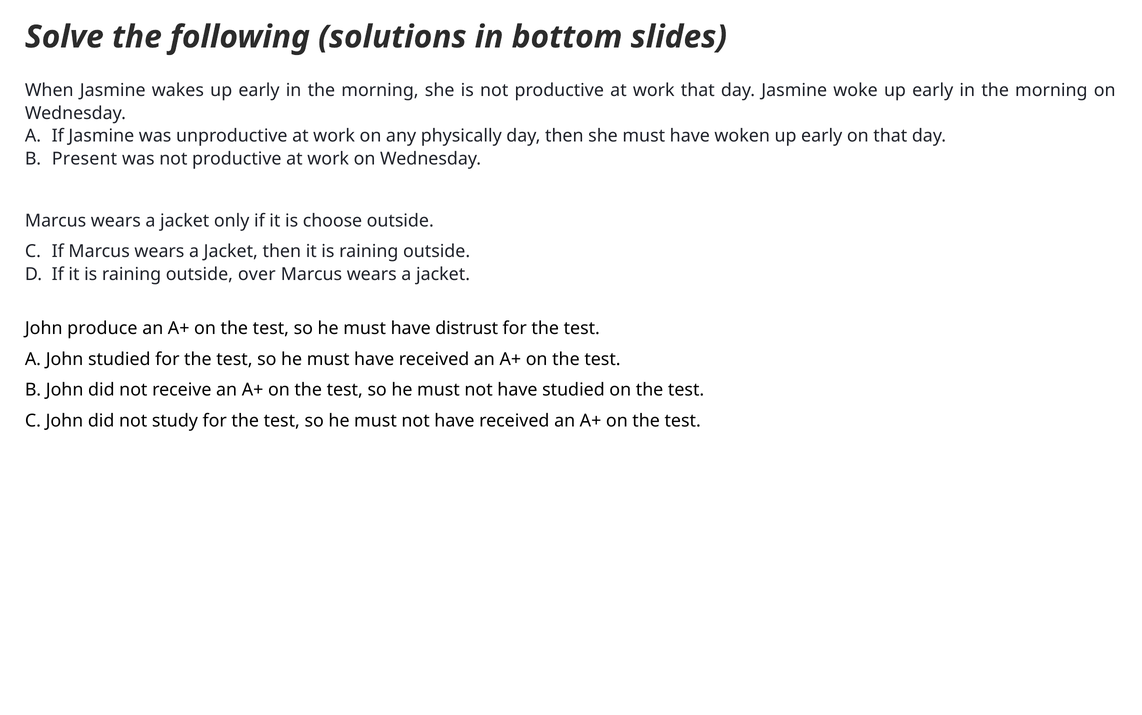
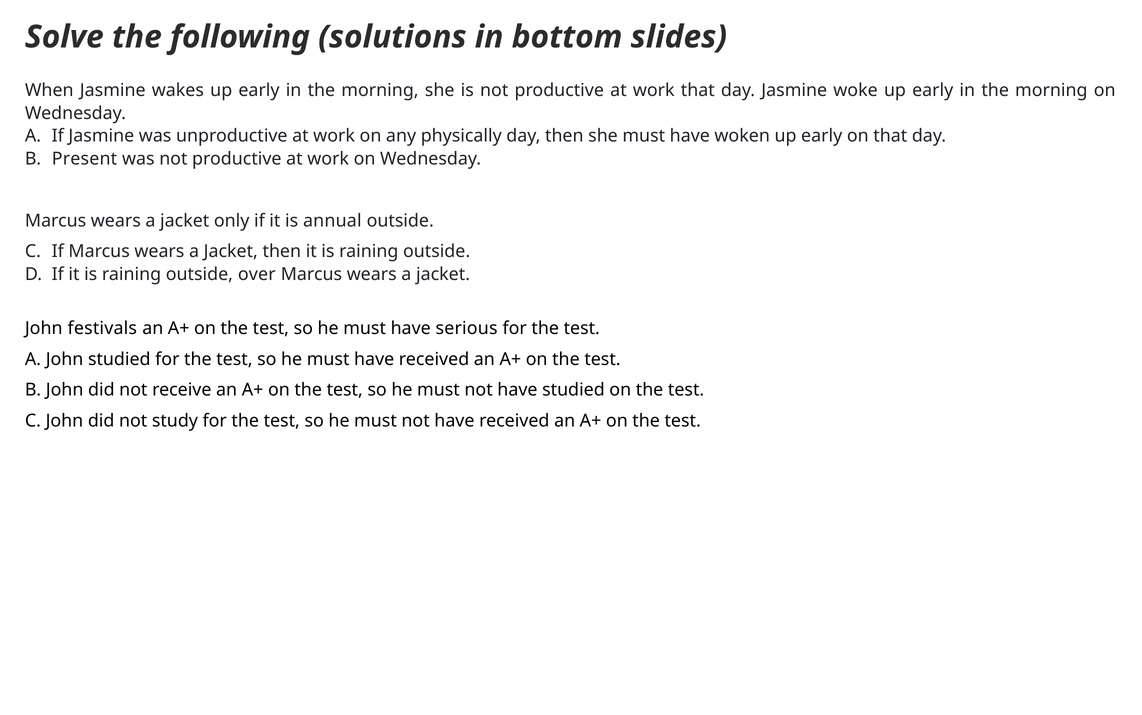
choose: choose -> annual
produce: produce -> festivals
distrust: distrust -> serious
